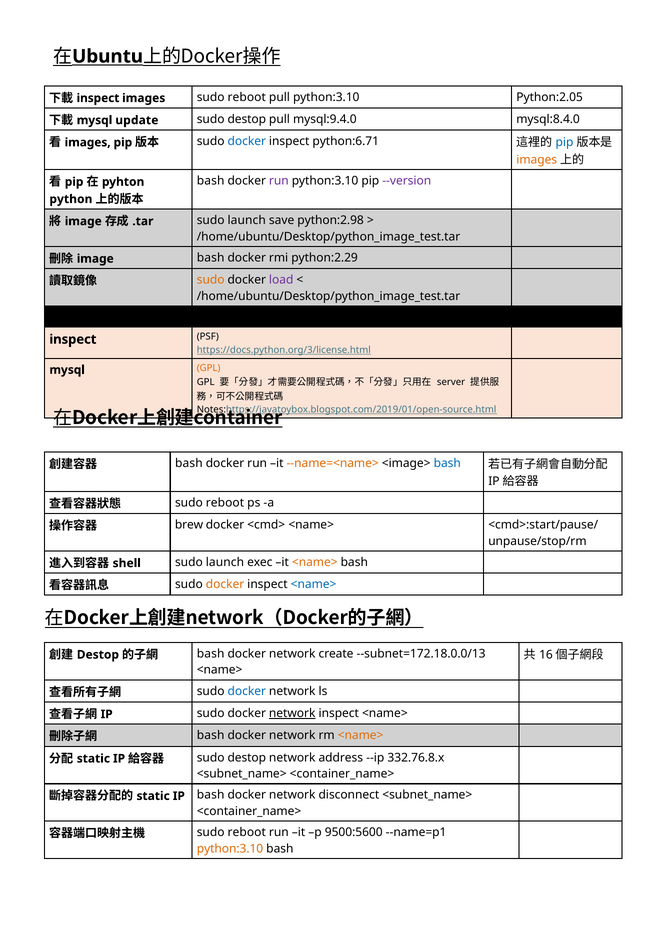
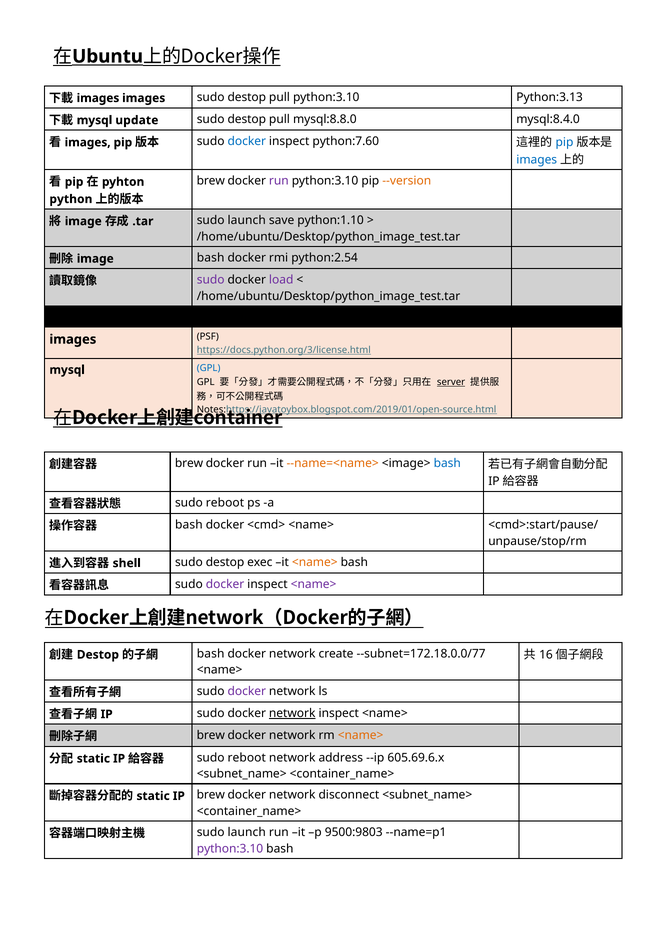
inspect at (98, 98): inspect -> images
images sudo reboot: reboot -> destop
Python:2.05: Python:2.05 -> Python:3.13
mysql:9.4.0: mysql:9.4.0 -> mysql:8.8.0
python:6.71: python:6.71 -> python:7.60
images at (537, 160) colour: orange -> blue
bash at (211, 181): bash -> brew
--version colour: purple -> orange
python:2.98: python:2.98 -> python:1.10
python:2.29: python:2.29 -> python:2.54
sudo at (211, 280) colour: orange -> purple
inspect at (73, 339): inspect -> images
GPL at (209, 368) colour: orange -> blue
server underline: none -> present
bash at (189, 463): bash -> brew
brew at (189, 525): brew -> bash
launch at (225, 562): launch -> destop
docker at (225, 584) colour: orange -> purple
<name> at (314, 584) colour: blue -> purple
--subnet=172.18.0.0/13: --subnet=172.18.0.0/13 -> --subnet=172.18.0.0/77
docker at (247, 691) colour: blue -> purple
bash at (211, 735): bash -> brew
destop at (247, 758): destop -> reboot
332.76.8.x: 332.76.8.x -> 605.69.6.x
IP bash: bash -> brew
reboot at (247, 832): reboot -> launch
9500:5600: 9500:5600 -> 9500:9803
python:3.10 at (230, 849) colour: orange -> purple
